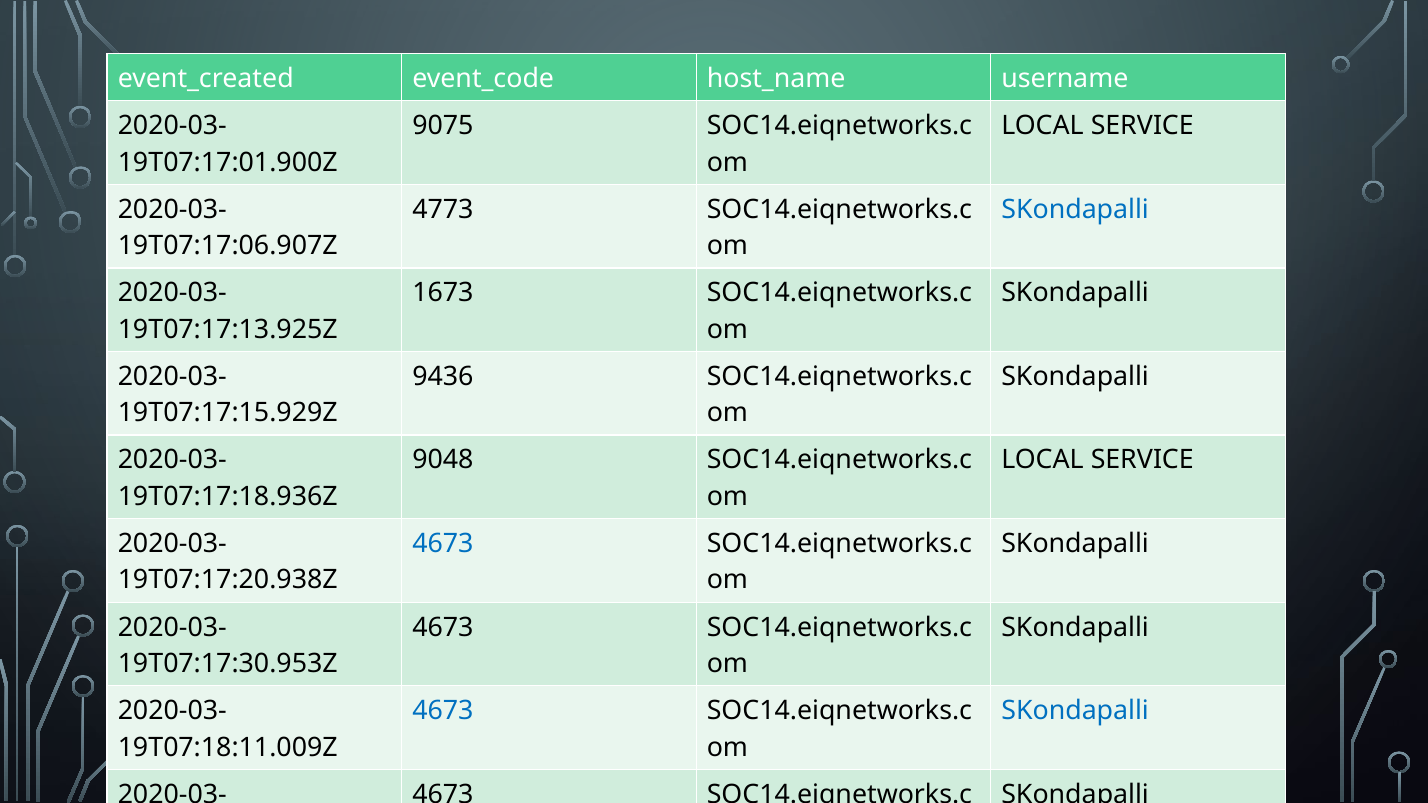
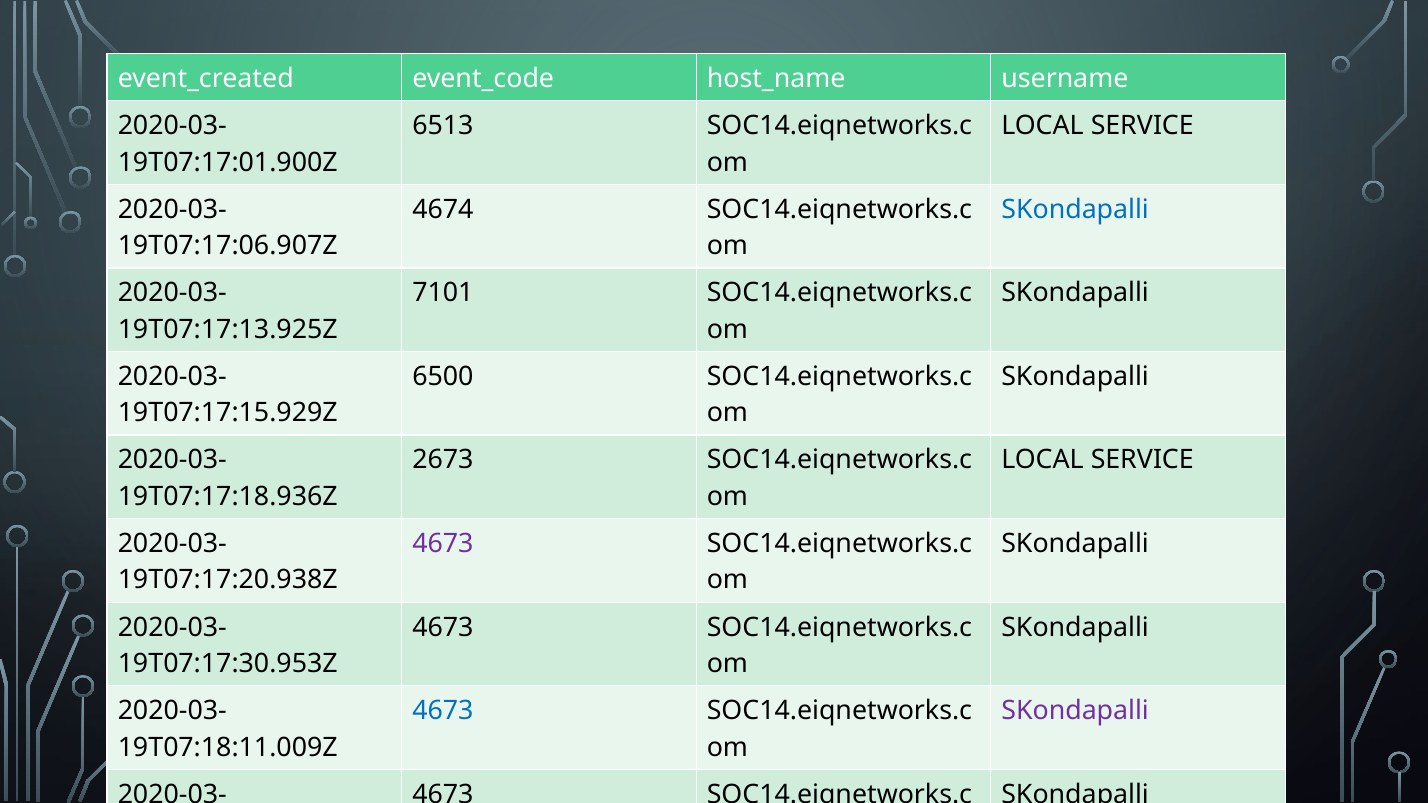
9075: 9075 -> 6513
4773: 4773 -> 4674
1673: 1673 -> 7101
9436: 9436 -> 6500
9048: 9048 -> 2673
4673 at (443, 544) colour: blue -> purple
SKondapalli at (1075, 711) colour: blue -> purple
